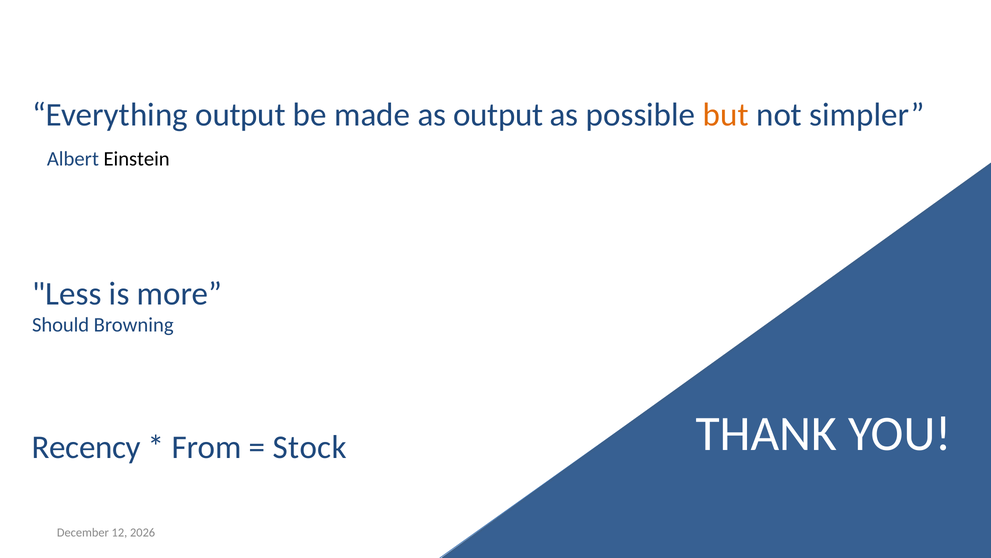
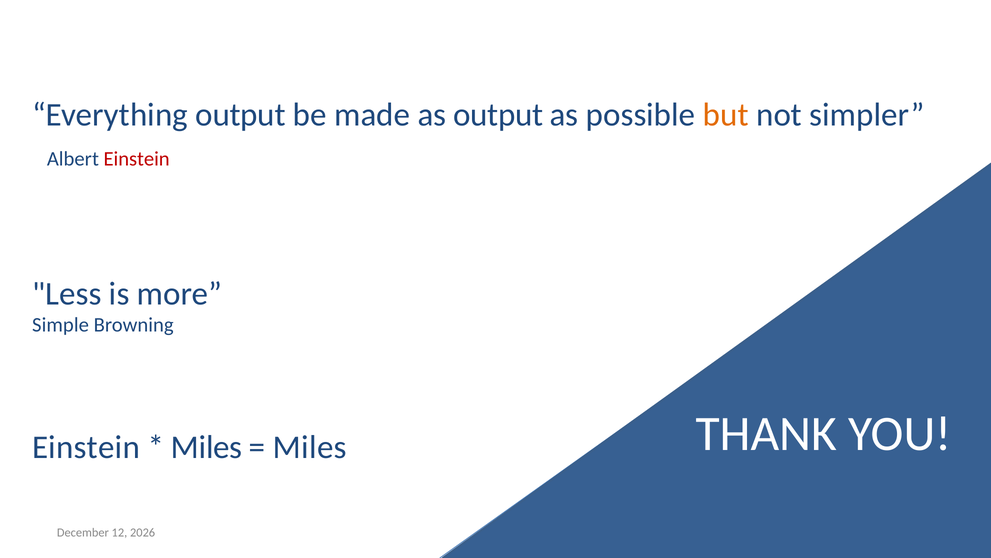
Einstein at (137, 159) colour: black -> red
Should: Should -> Simple
Recency at (86, 447): Recency -> Einstein
From at (207, 447): From -> Miles
Stock at (310, 447): Stock -> Miles
